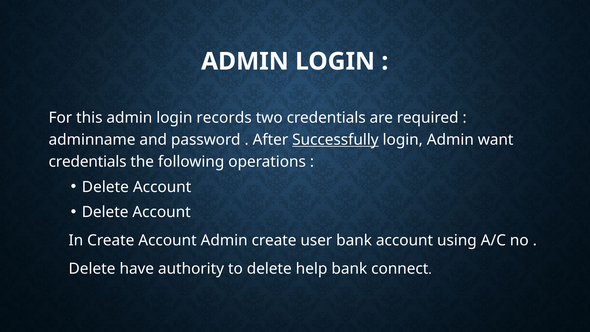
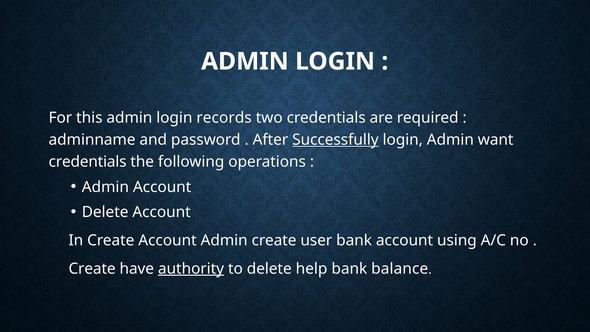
Delete at (105, 187): Delete -> Admin
Delete at (92, 269): Delete -> Create
authority underline: none -> present
connect: connect -> balance
